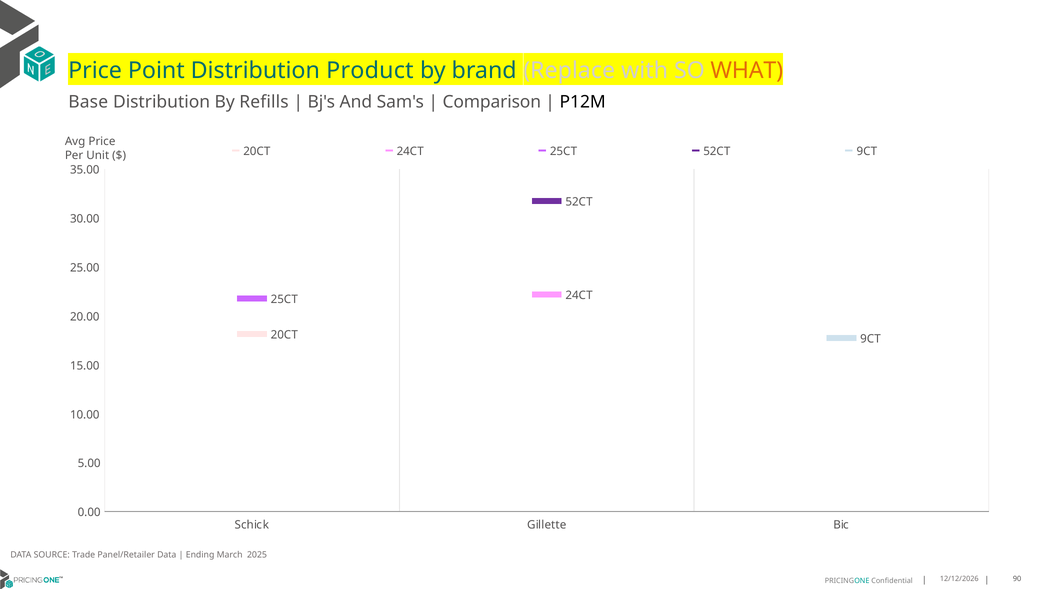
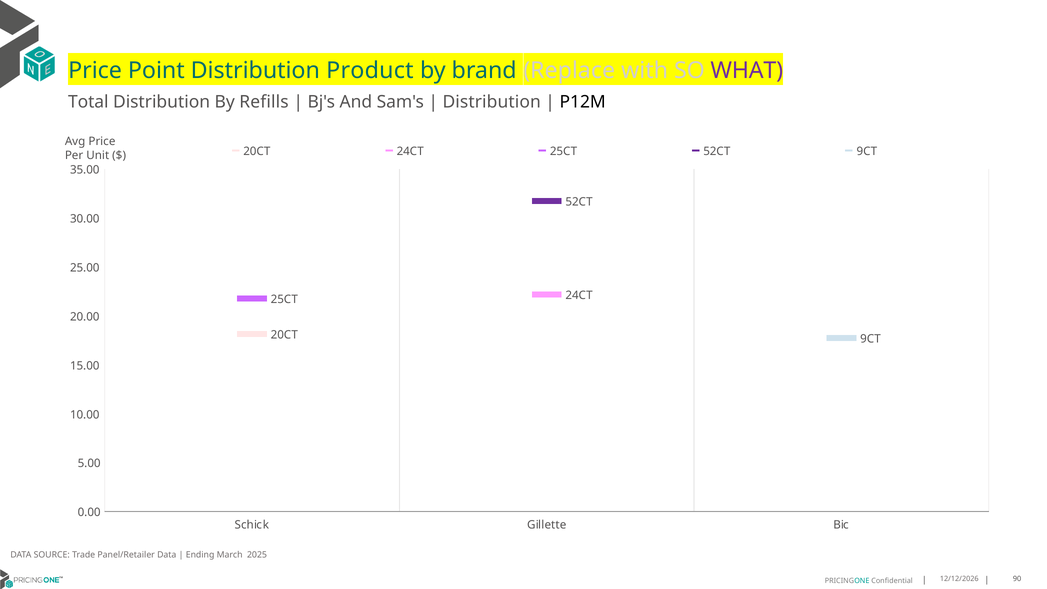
WHAT colour: orange -> purple
Base: Base -> Total
Comparison at (492, 102): Comparison -> Distribution
